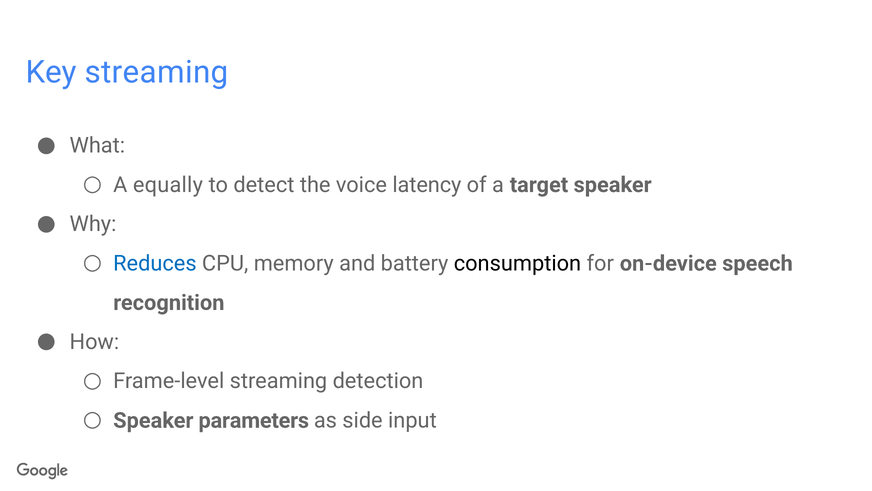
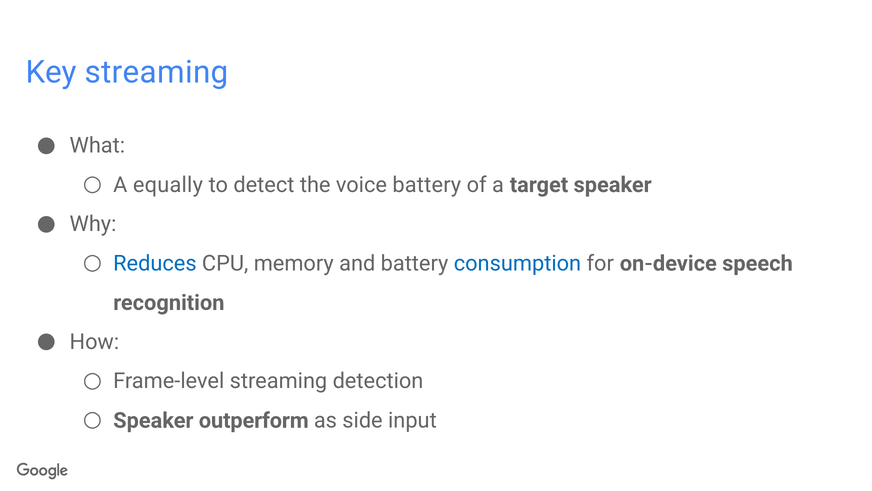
voice latency: latency -> battery
consumption colour: black -> blue
parameters: parameters -> outperform
